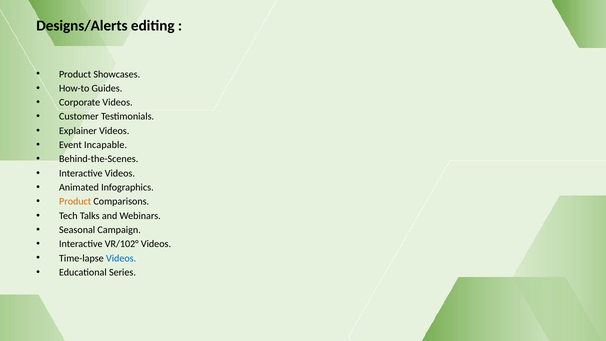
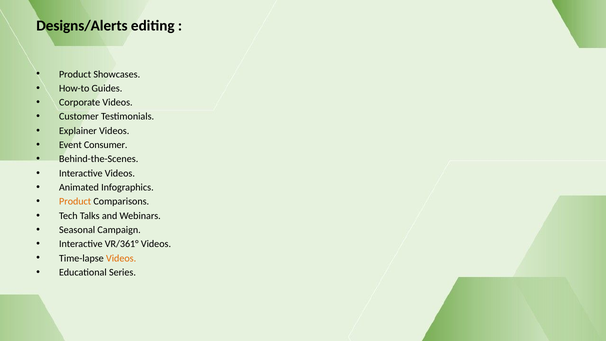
Incapable: Incapable -> Consumer
VR/102°: VR/102° -> VR/361°
Videos at (121, 258) colour: blue -> orange
